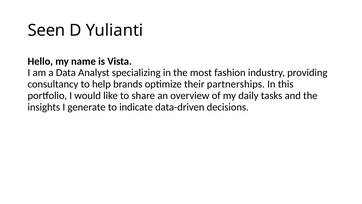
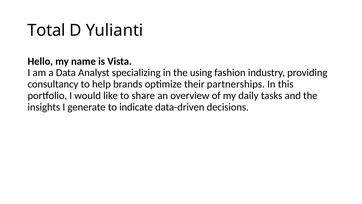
Seen: Seen -> Total
most: most -> using
